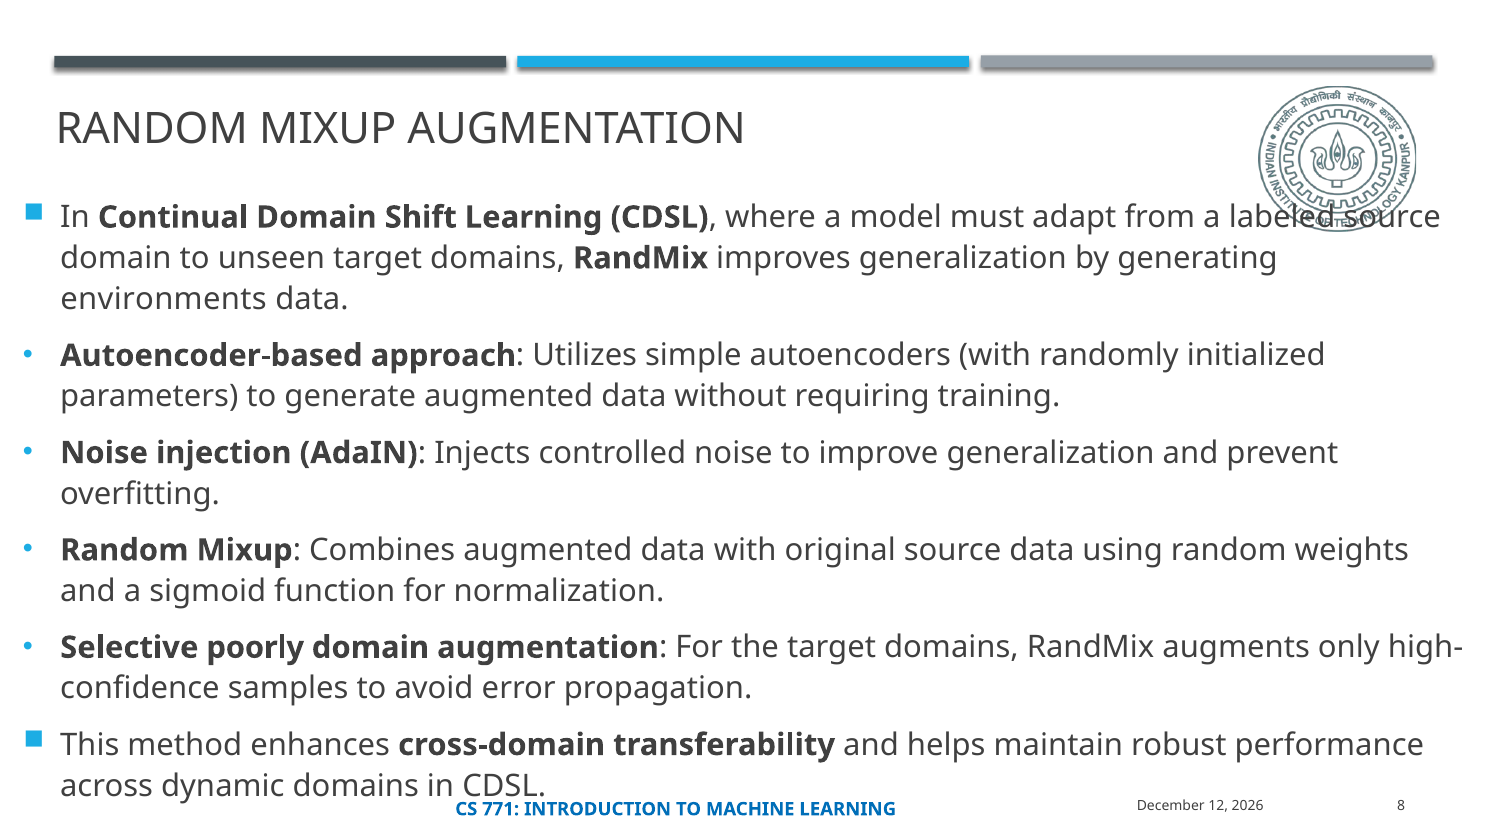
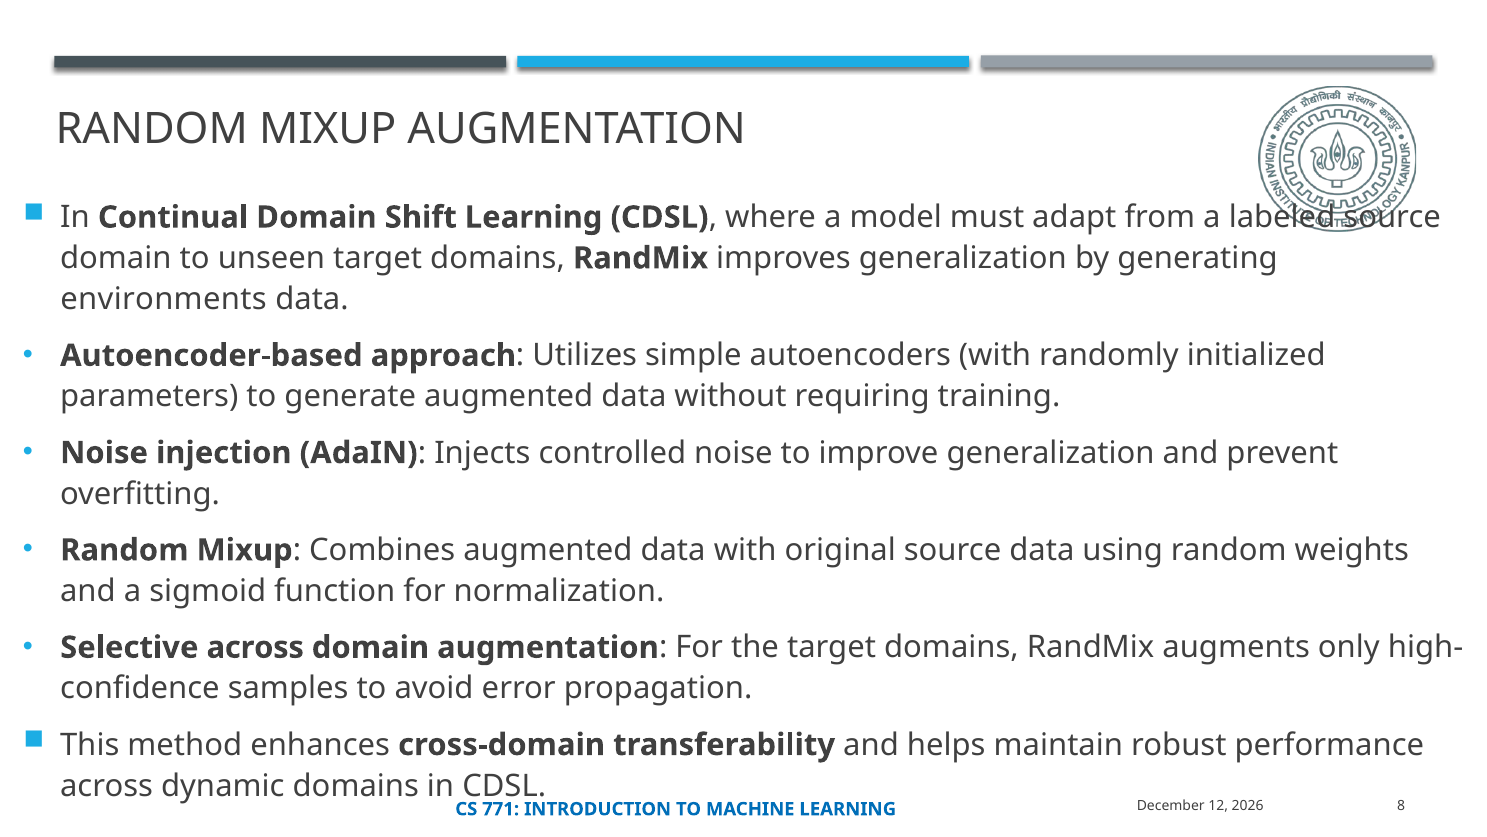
Selective poorly: poorly -> across
